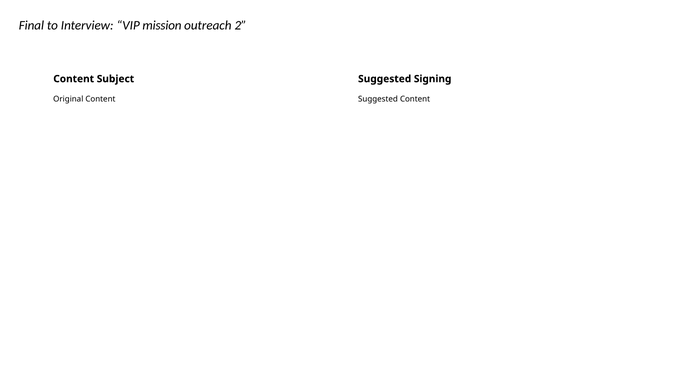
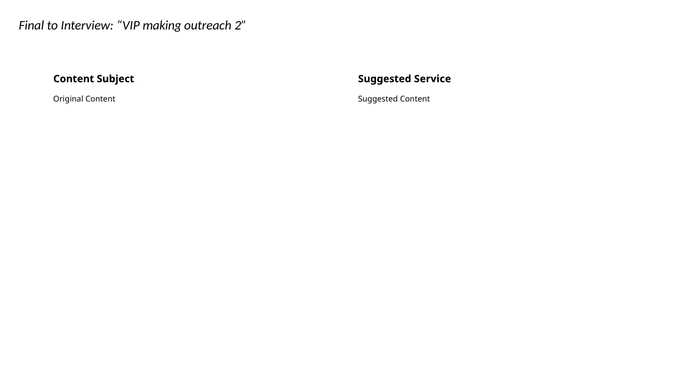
mission: mission -> making
Signing: Signing -> Service
